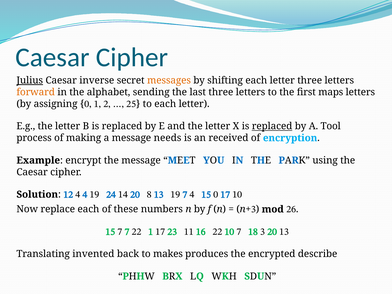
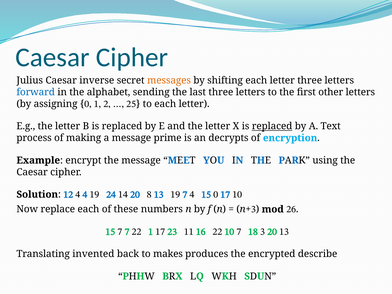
Julius underline: present -> none
forward colour: orange -> blue
maps: maps -> other
Tool: Tool -> Text
needs: needs -> prime
received: received -> decrypts
